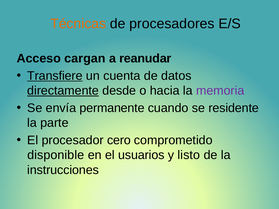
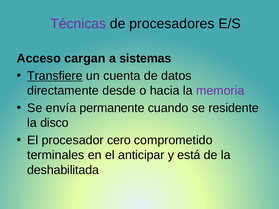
Técnicas colour: orange -> purple
reanudar: reanudar -> sistemas
directamente underline: present -> none
parte: parte -> disco
disponible: disponible -> terminales
usuarios: usuarios -> anticipar
listo: listo -> está
instrucciones: instrucciones -> deshabilitada
